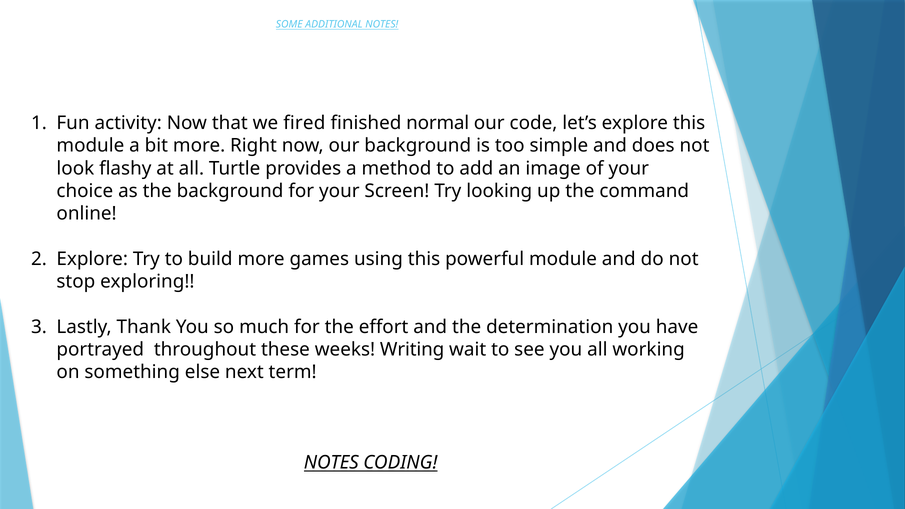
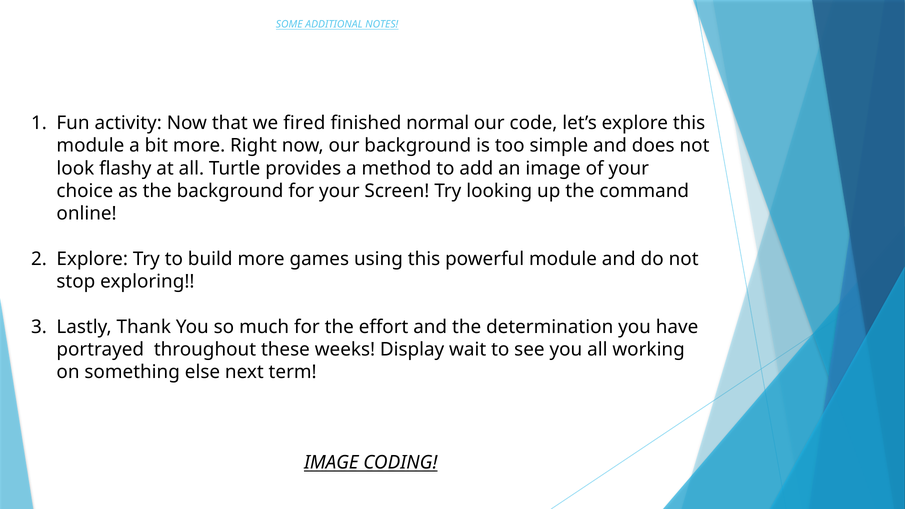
Writing: Writing -> Display
NOTES at (331, 463): NOTES -> IMAGE
